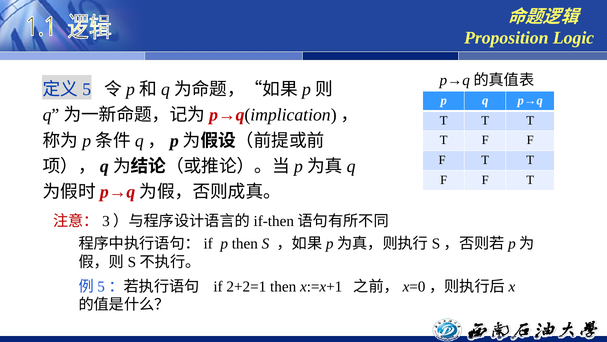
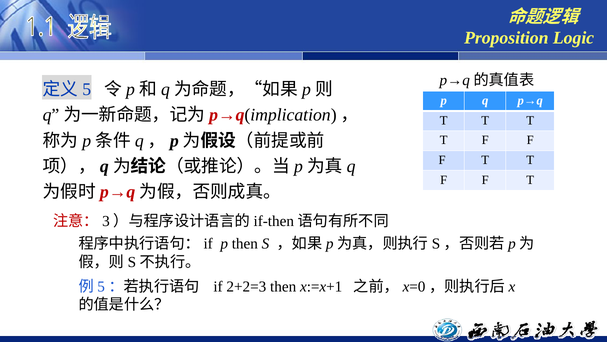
2+2=1: 2+2=1 -> 2+2=3
